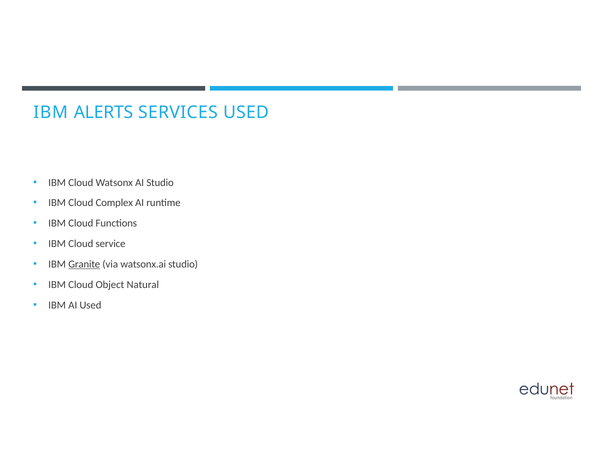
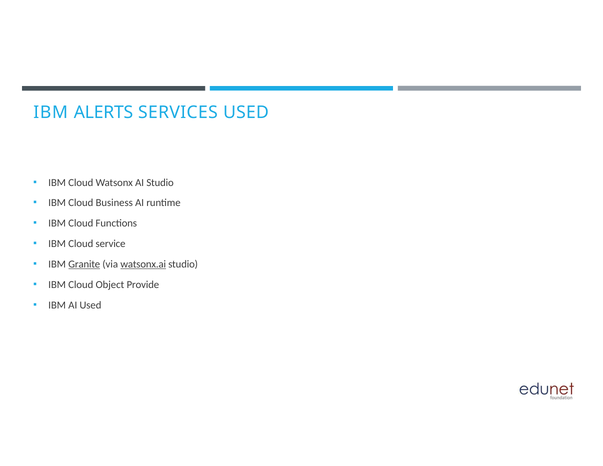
Complex: Complex -> Business
watsonx.ai underline: none -> present
Natural: Natural -> Provide
